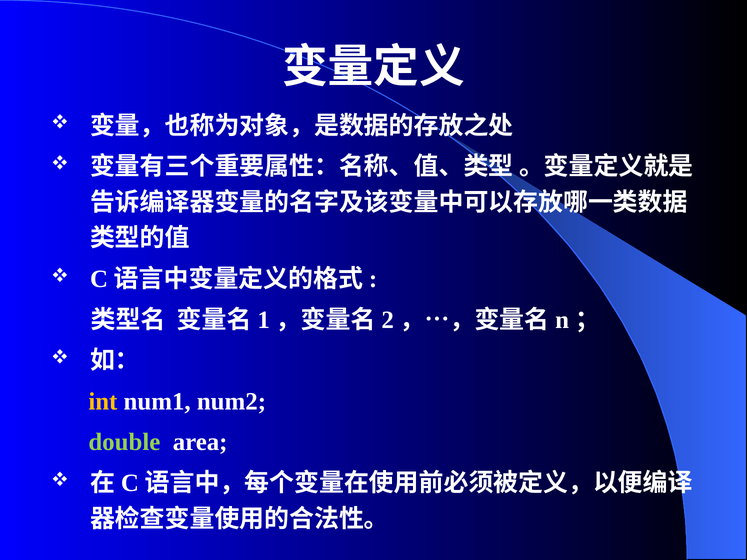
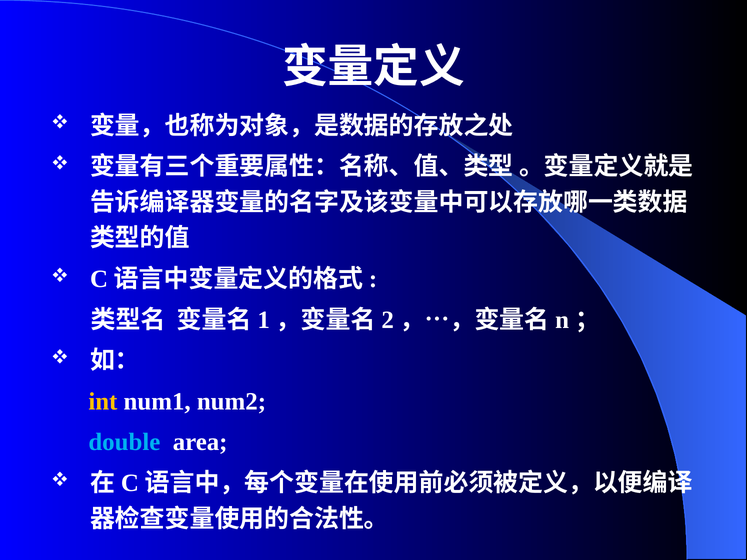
double colour: light green -> light blue
